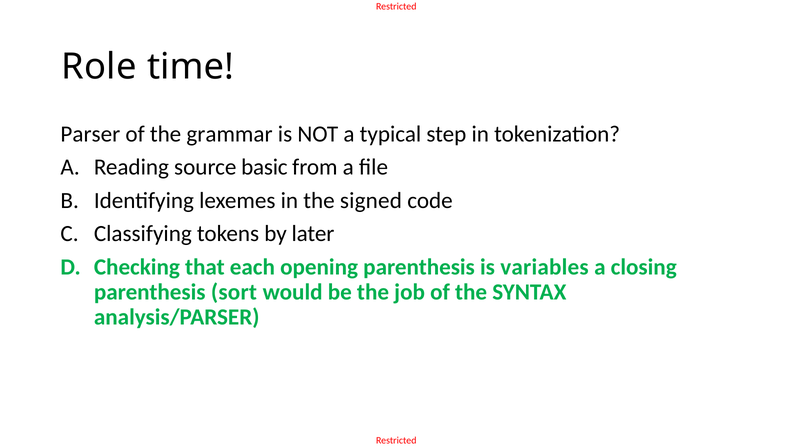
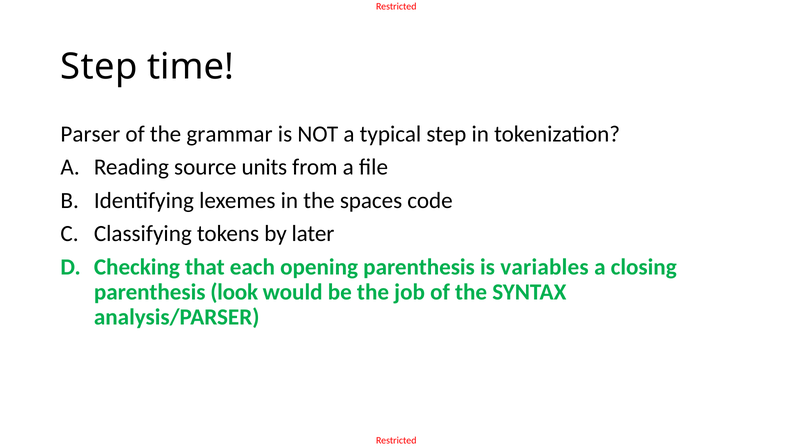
Role at (99, 67): Role -> Step
basic: basic -> units
signed: signed -> spaces
sort: sort -> look
